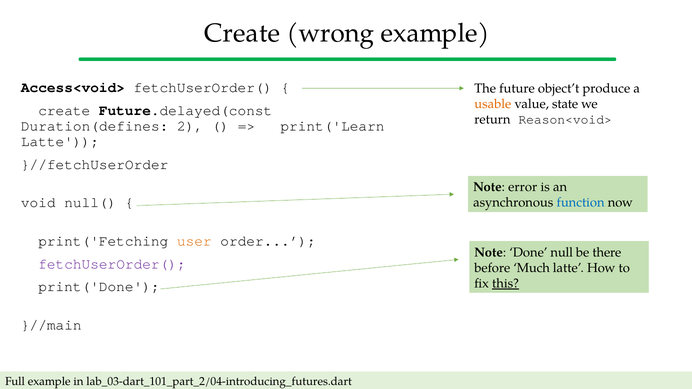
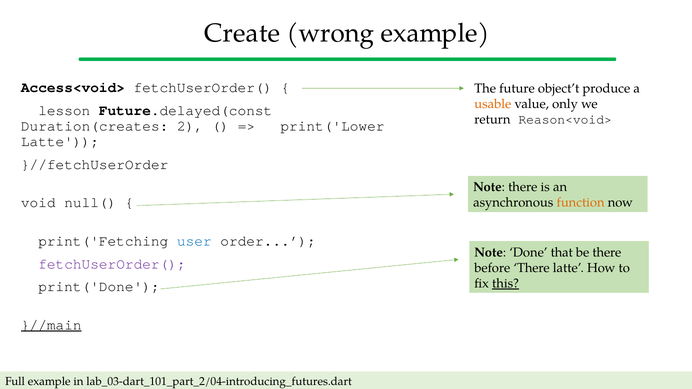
state: state -> only
create at (64, 110): create -> lesson
Duration(defines: Duration(defines -> Duration(creates
print('Learn: print('Learn -> print('Lower
Note error: error -> there
function colour: blue -> orange
user colour: orange -> blue
null: null -> that
before Much: Much -> There
}//main underline: none -> present
